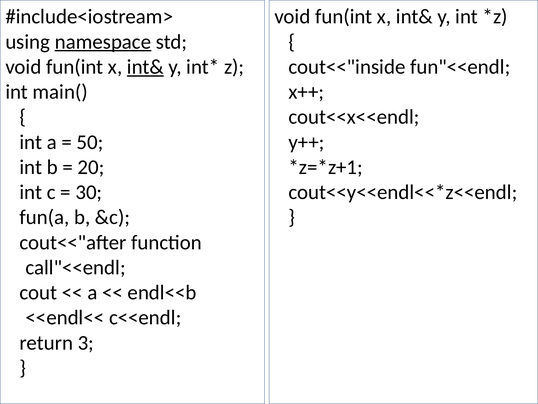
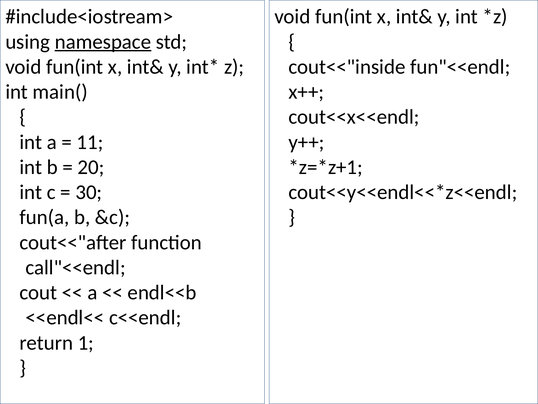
int& at (145, 67) underline: present -> none
50: 50 -> 11
3: 3 -> 1
